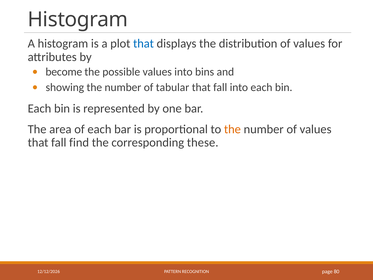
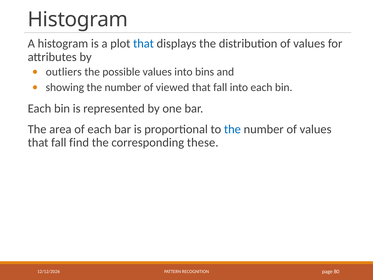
become: become -> outliers
tabular: tabular -> viewed
the at (232, 129) colour: orange -> blue
